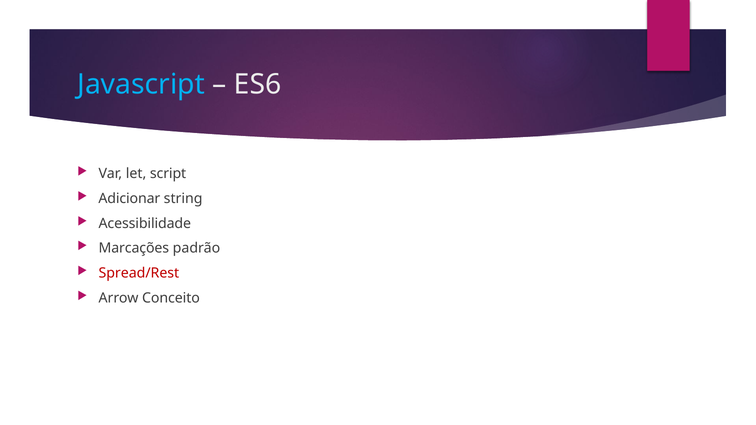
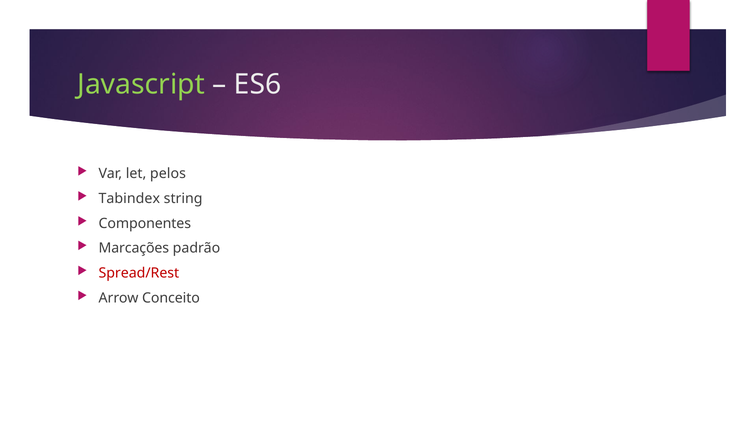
Javascript colour: light blue -> light green
script: script -> pelos
Adicionar: Adicionar -> Tabindex
Acessibilidade: Acessibilidade -> Componentes
